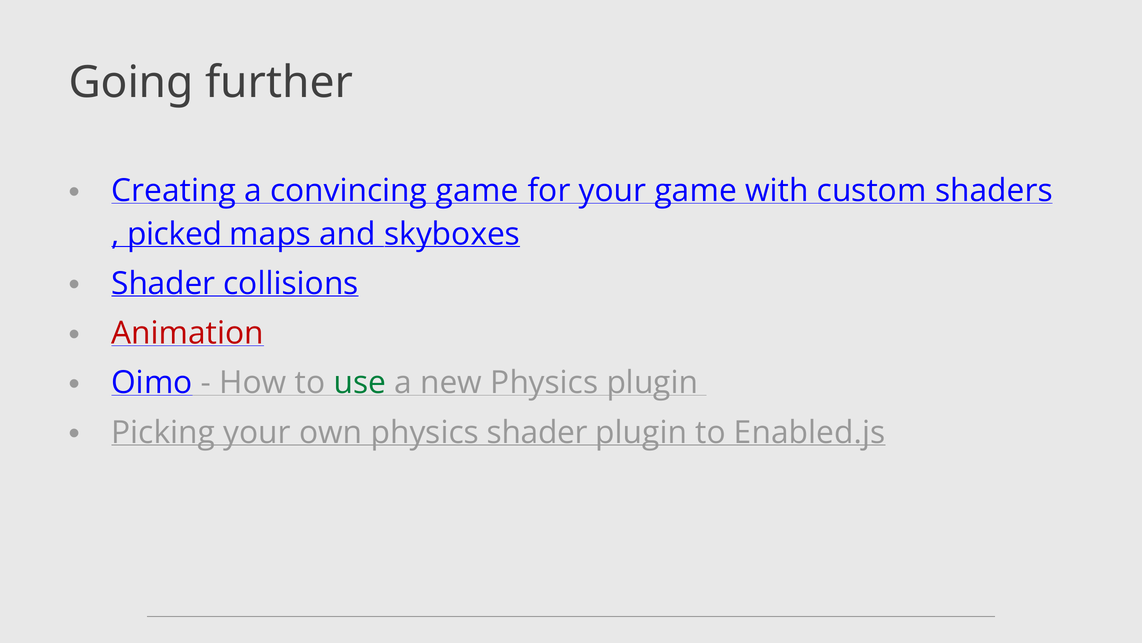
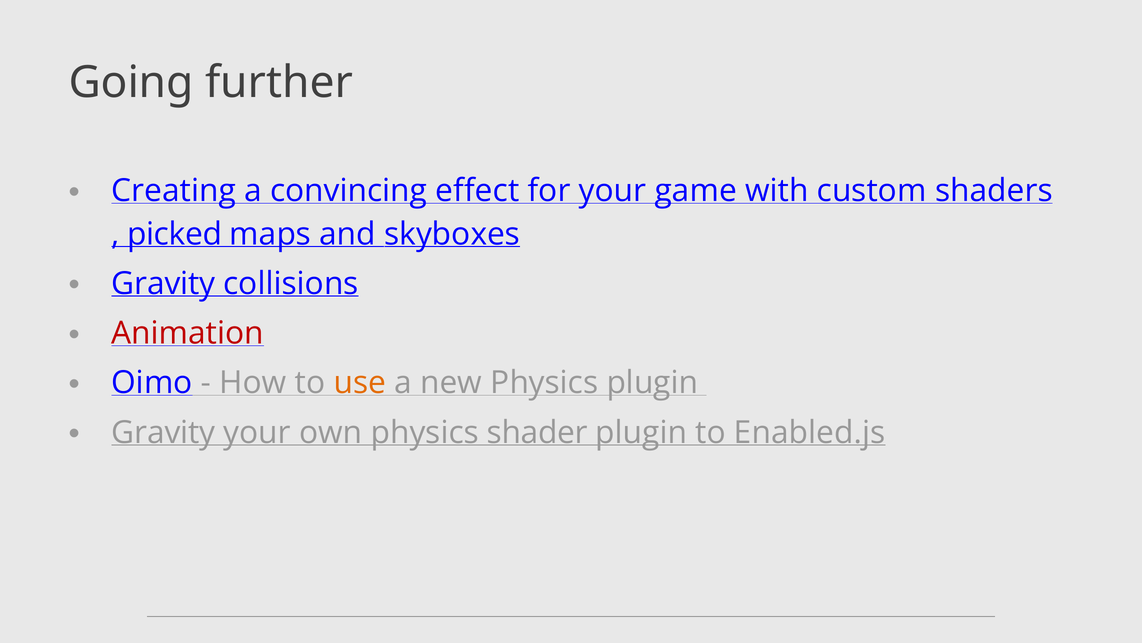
convincing game: game -> effect
Shader at (163, 283): Shader -> Gravity
use colour: green -> orange
Picking at (163, 432): Picking -> Gravity
